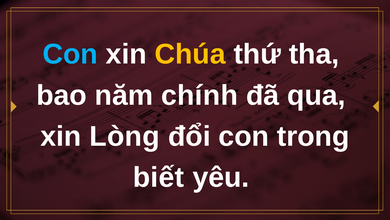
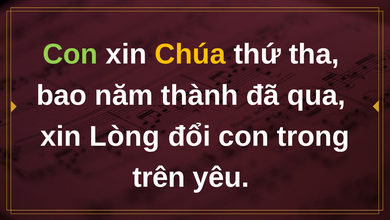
Con at (70, 54) colour: light blue -> light green
chính: chính -> thành
biết: biết -> trên
